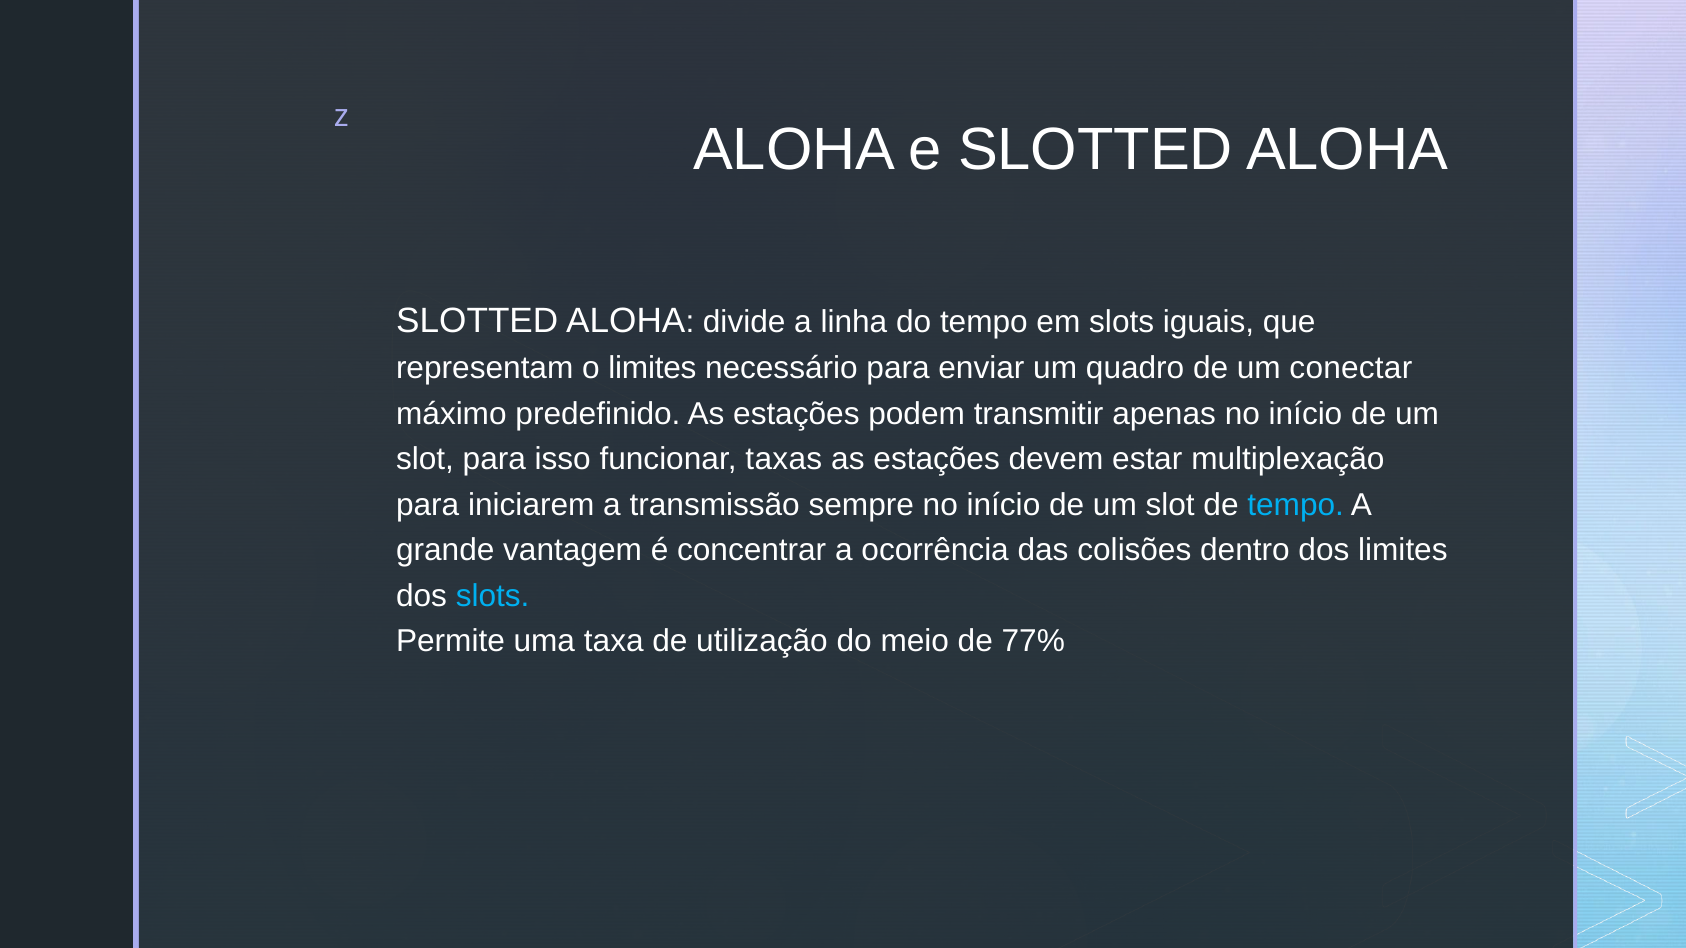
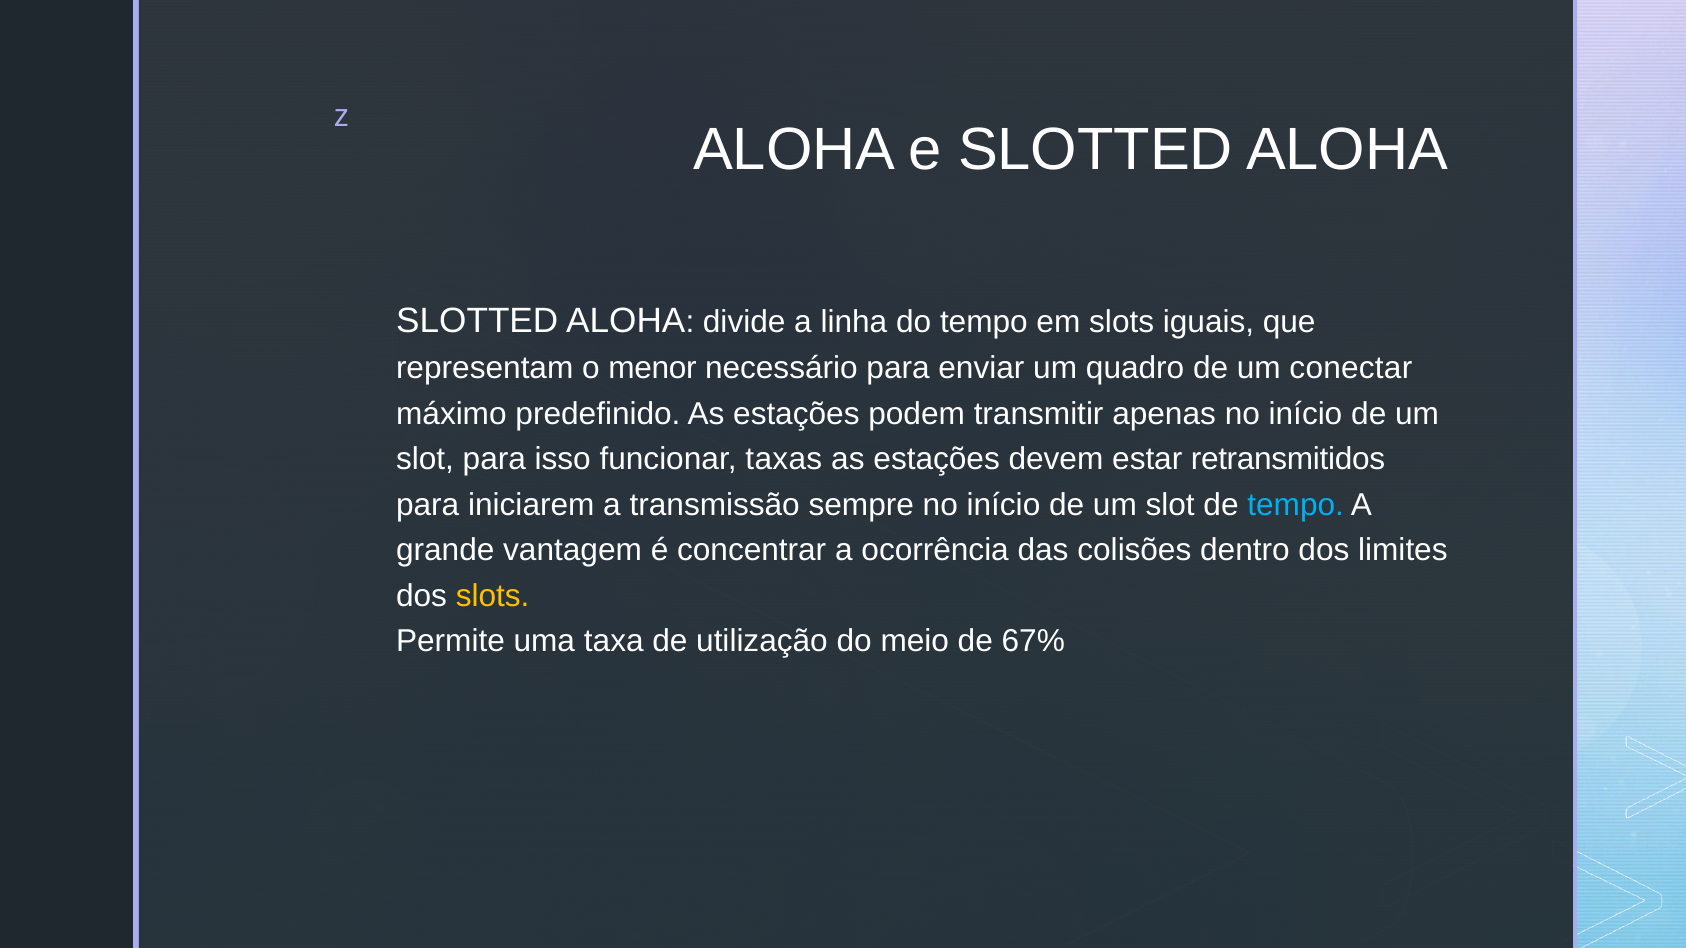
o limites: limites -> menor
multiplexação: multiplexação -> retransmitidos
slots at (493, 596) colour: light blue -> yellow
77%: 77% -> 67%
